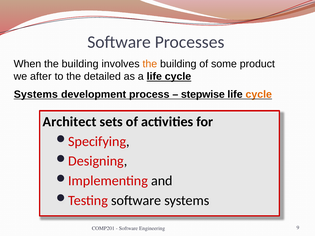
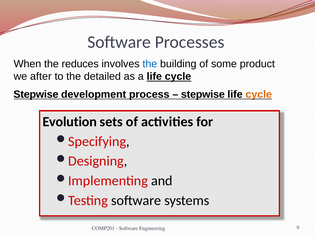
When the building: building -> reduces
the at (150, 64) colour: orange -> blue
Systems at (36, 95): Systems -> Stepwise
Architect: Architect -> Evolution
